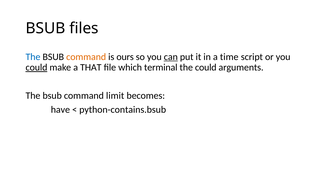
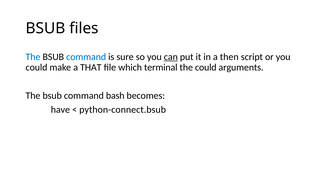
command at (86, 57) colour: orange -> blue
ours: ours -> sure
time: time -> then
could at (36, 67) underline: present -> none
limit: limit -> bash
python-contains.bsub: python-contains.bsub -> python-connect.bsub
